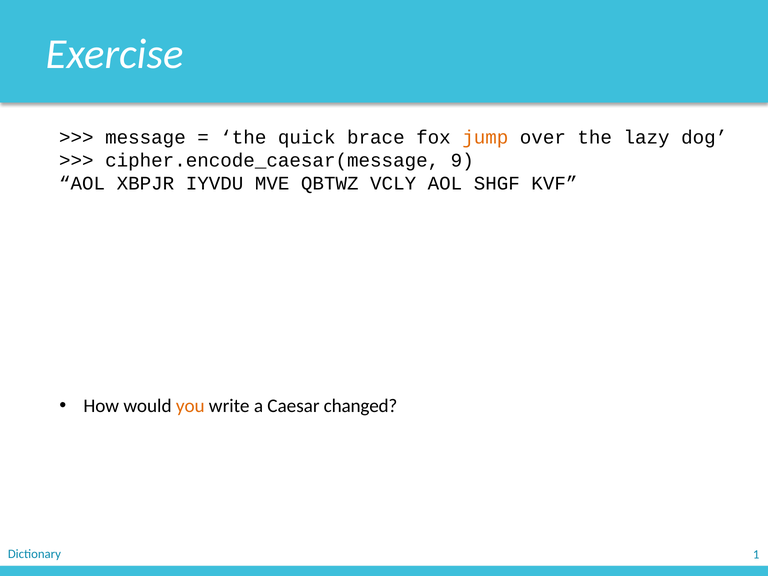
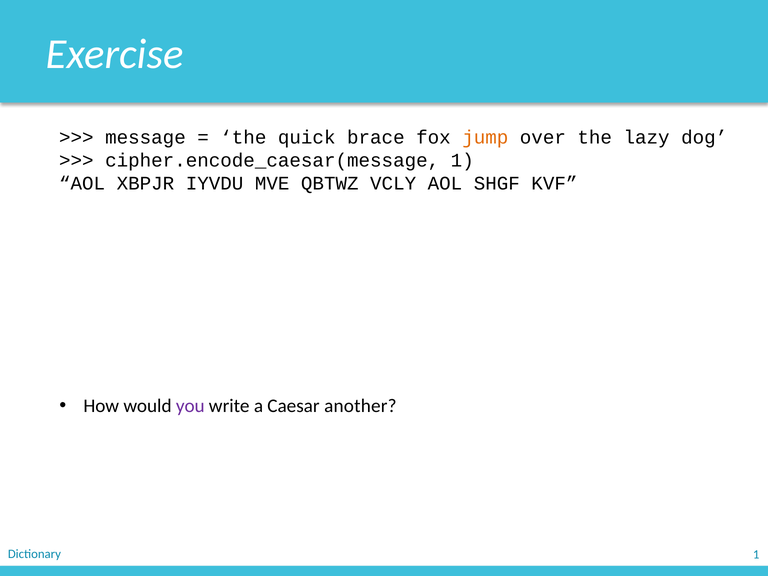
cipher.encode_caesar(message 9: 9 -> 1
you colour: orange -> purple
changed: changed -> another
